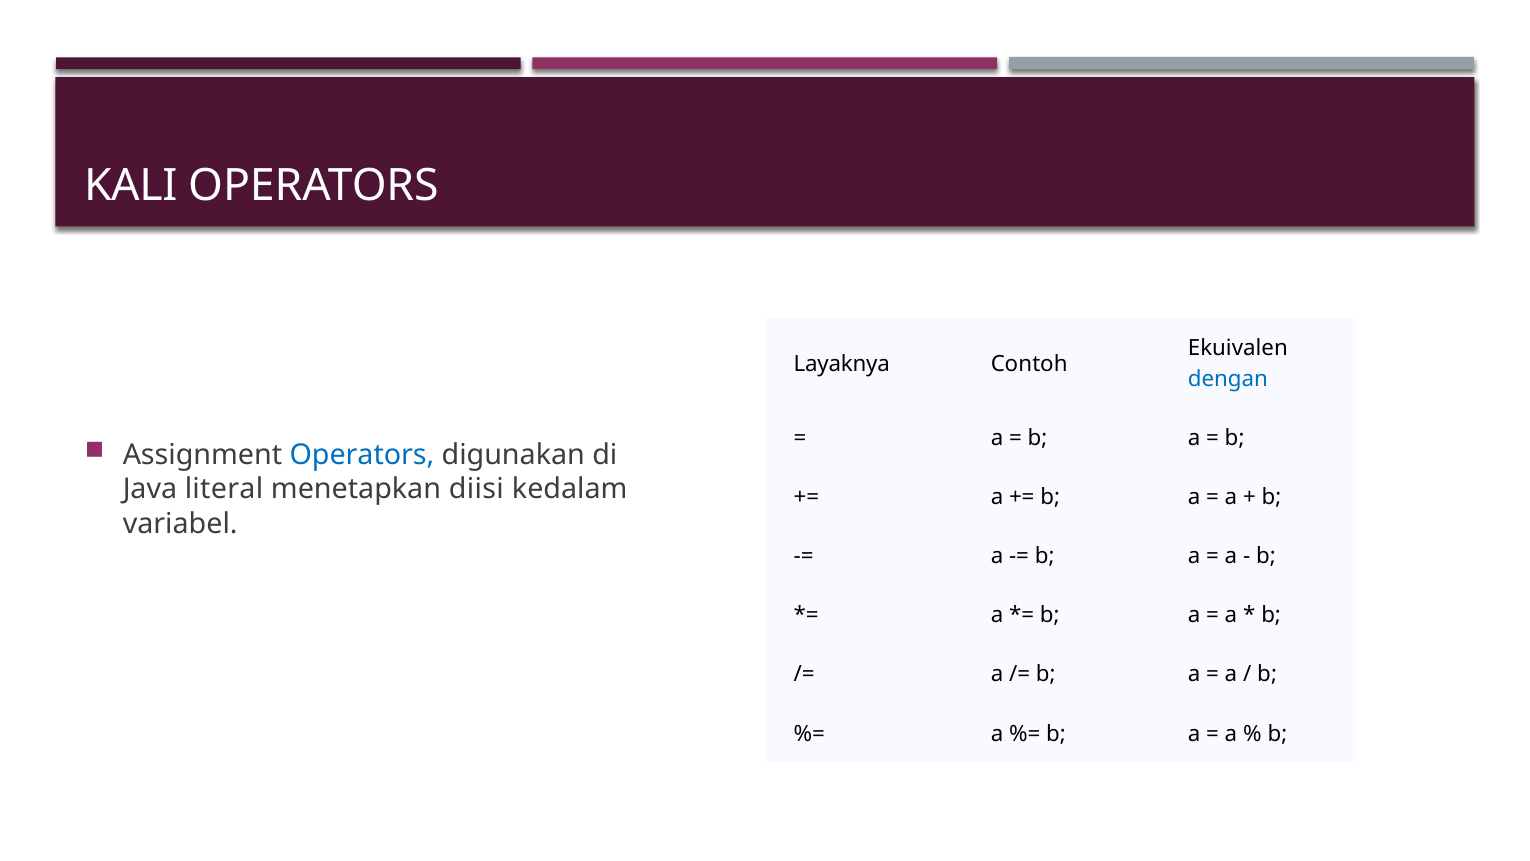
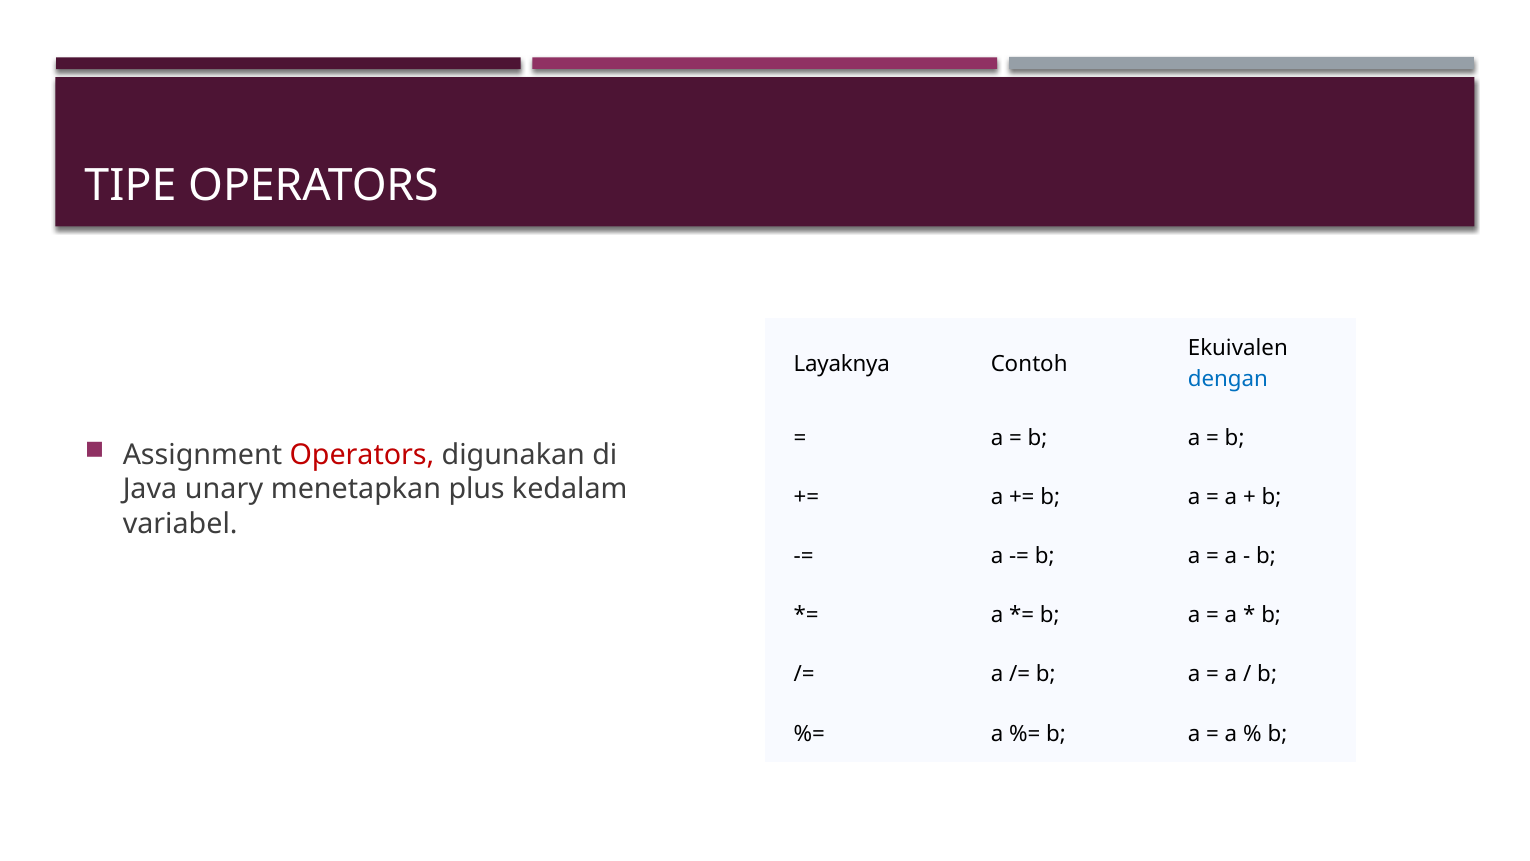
KALI: KALI -> TIPE
Operators at (362, 455) colour: blue -> red
literal: literal -> unary
diisi: diisi -> plus
